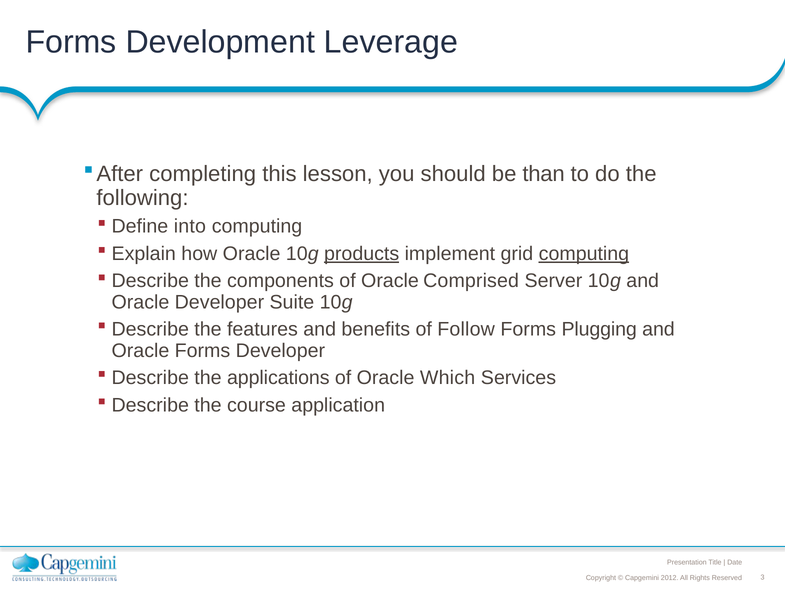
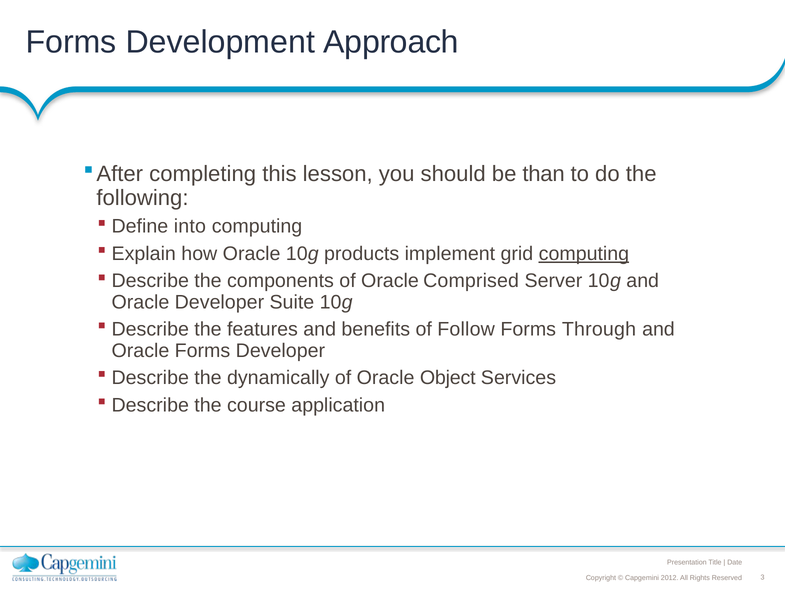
Leverage: Leverage -> Approach
products underline: present -> none
Plugging: Plugging -> Through
applications: applications -> dynamically
Which: Which -> Object
